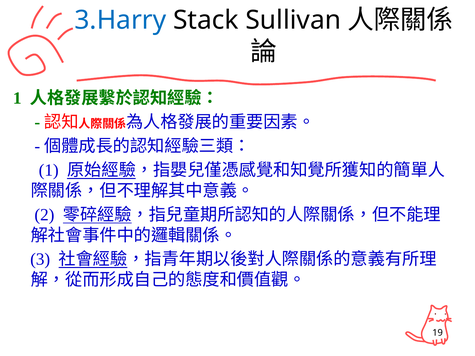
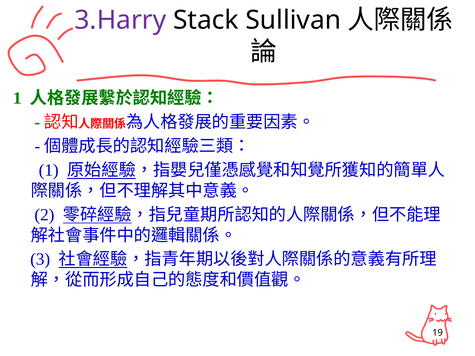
3.Harry colour: blue -> purple
